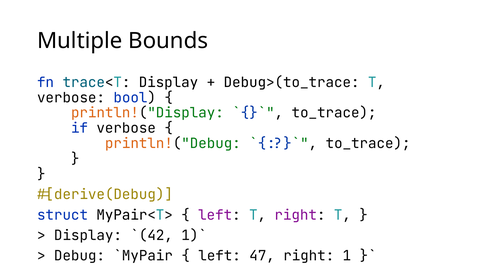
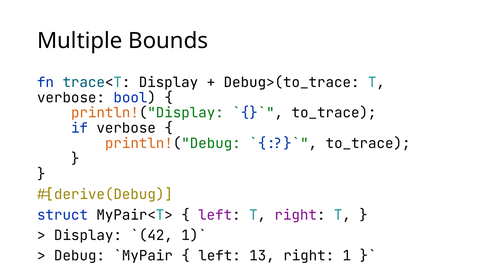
47: 47 -> 13
